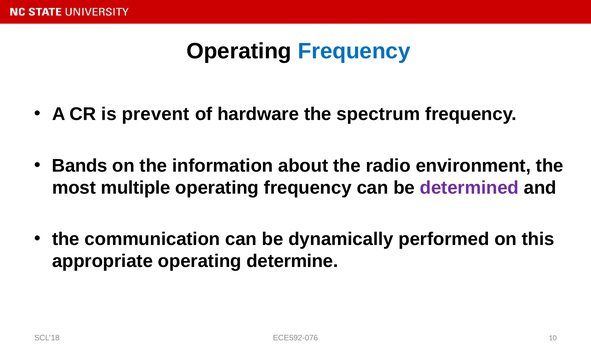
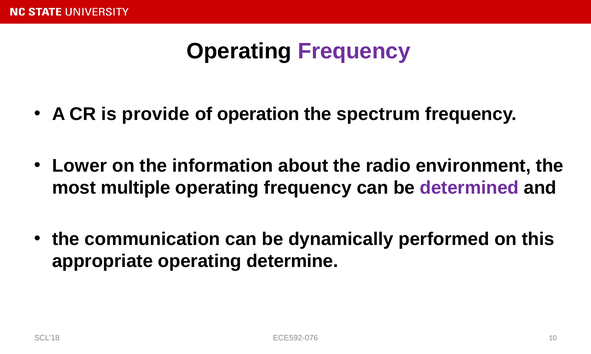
Frequency at (354, 51) colour: blue -> purple
prevent: prevent -> provide
hardware: hardware -> operation
Bands: Bands -> Lower
